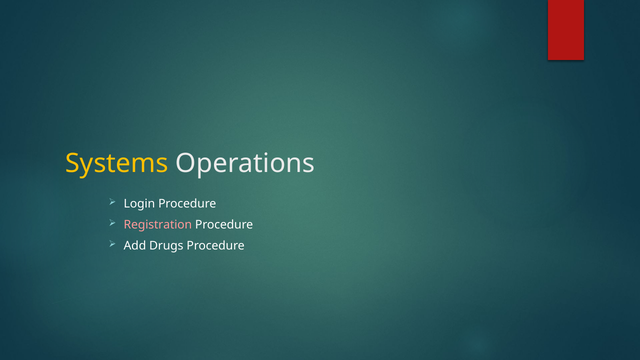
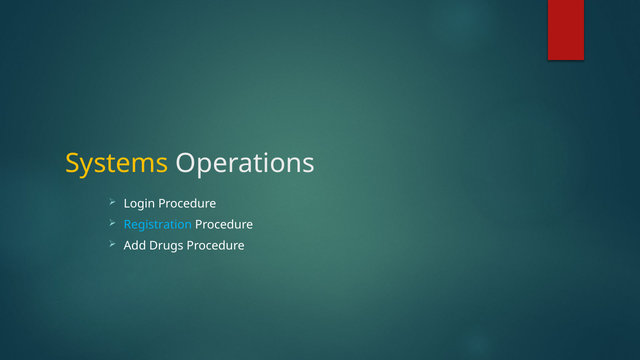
Registration colour: pink -> light blue
